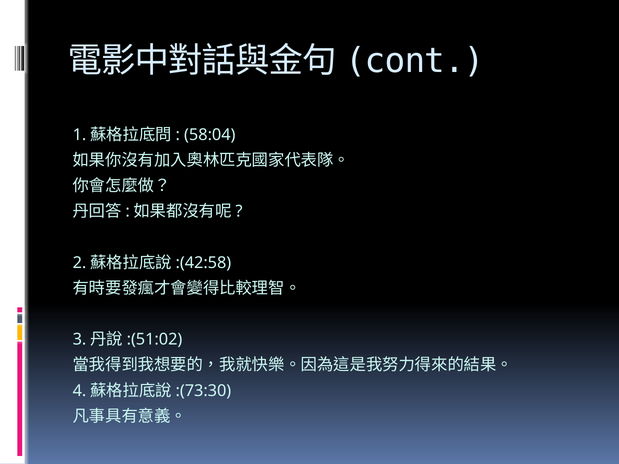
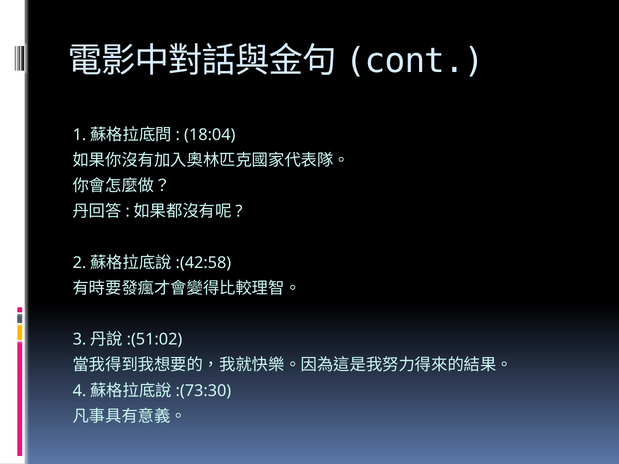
58:04: 58:04 -> 18:04
